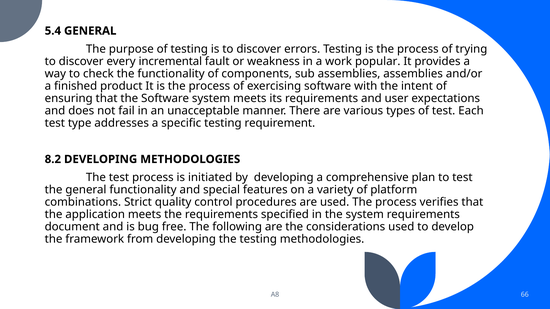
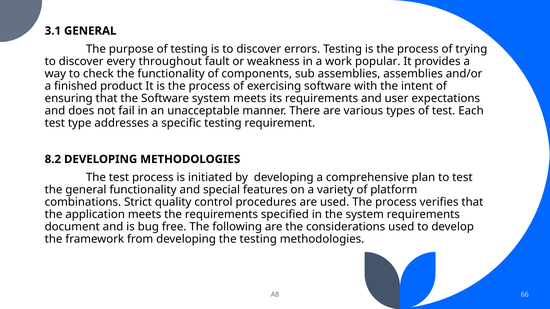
5.4: 5.4 -> 3.1
incremental: incremental -> throughout
